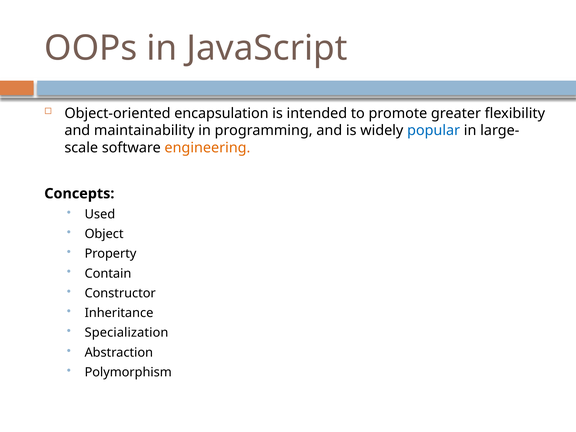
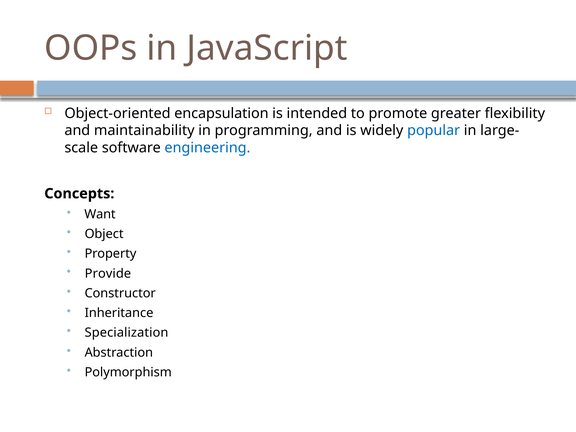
engineering colour: orange -> blue
Used: Used -> Want
Contain: Contain -> Provide
